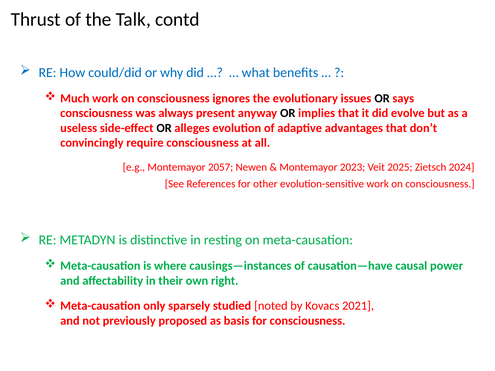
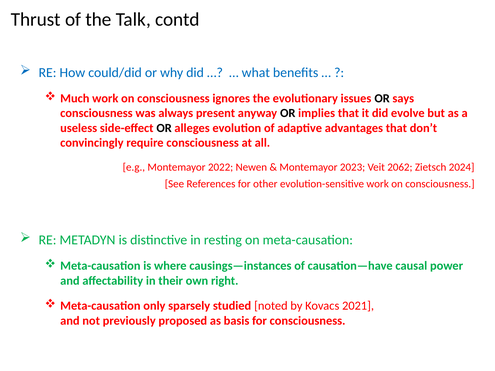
2057: 2057 -> 2022
2025: 2025 -> 2062
